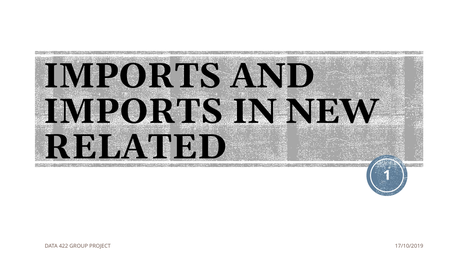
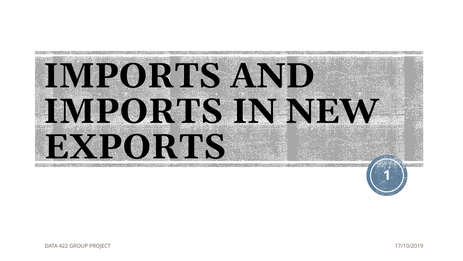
RELATED: RELATED -> EXPORTS
